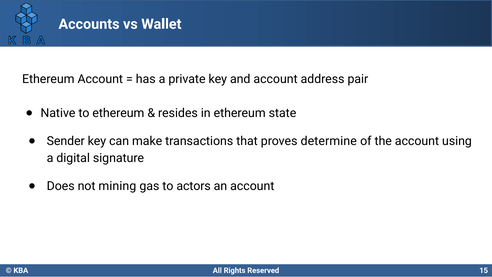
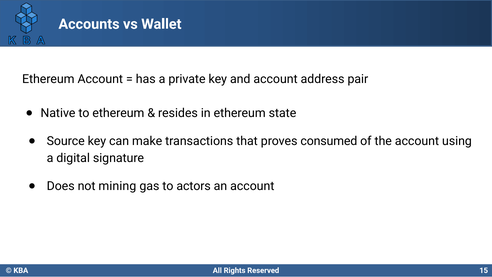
Sender: Sender -> Source
determine: determine -> consumed
